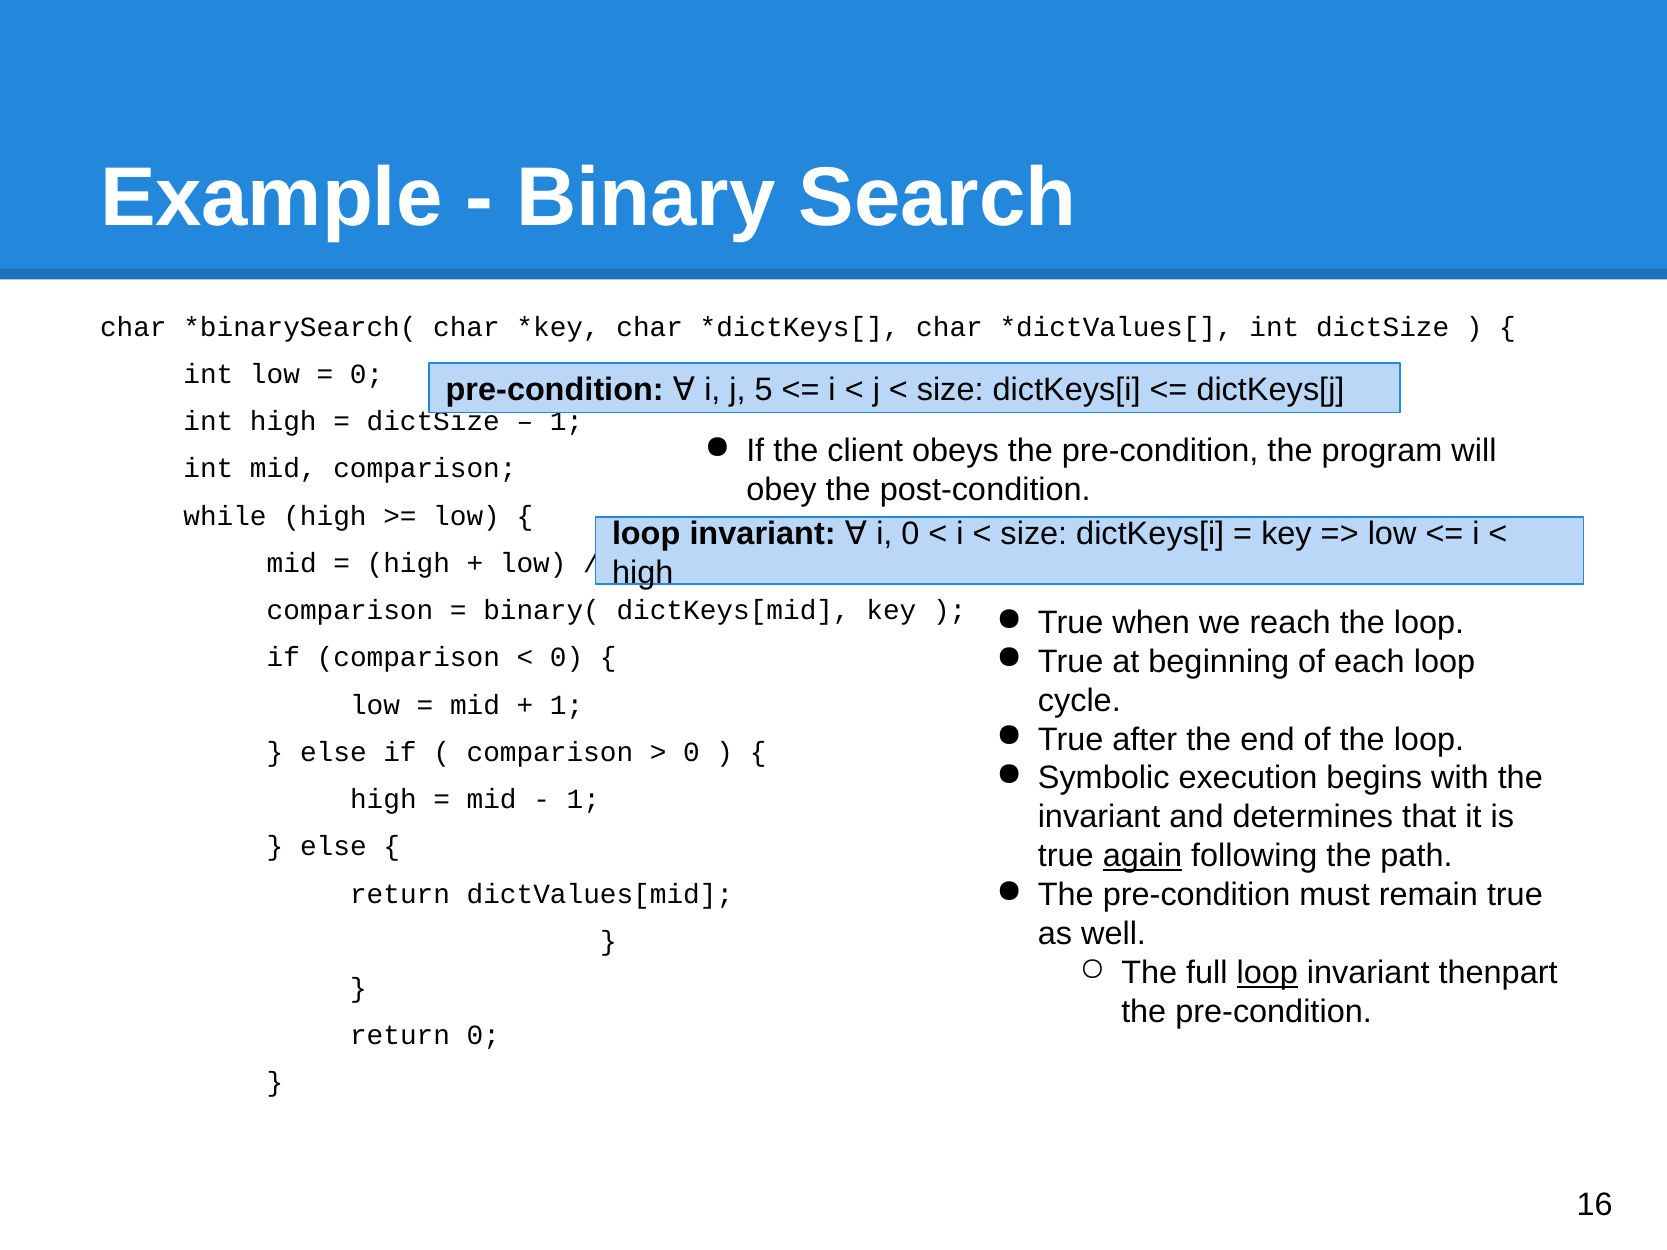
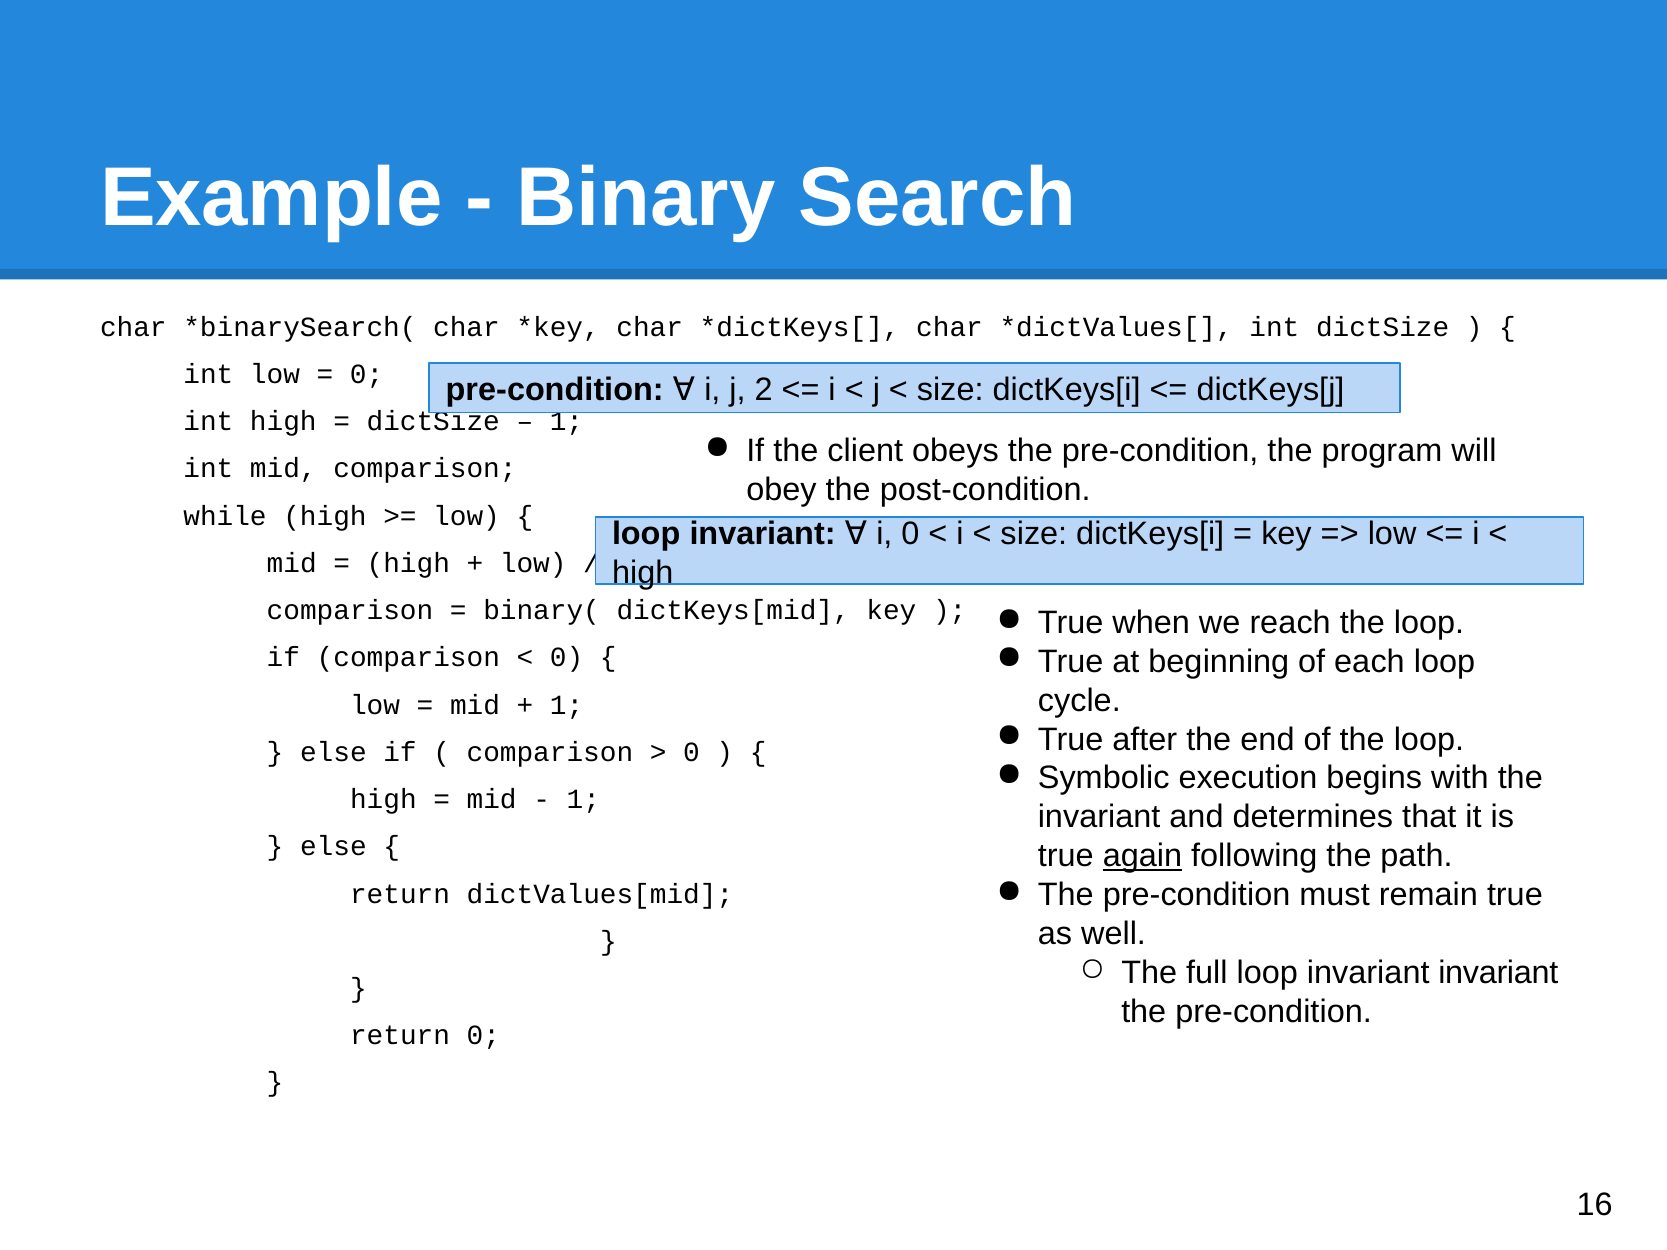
j 5: 5 -> 2
loop at (1267, 973) underline: present -> none
invariant thenpart: thenpart -> invariant
